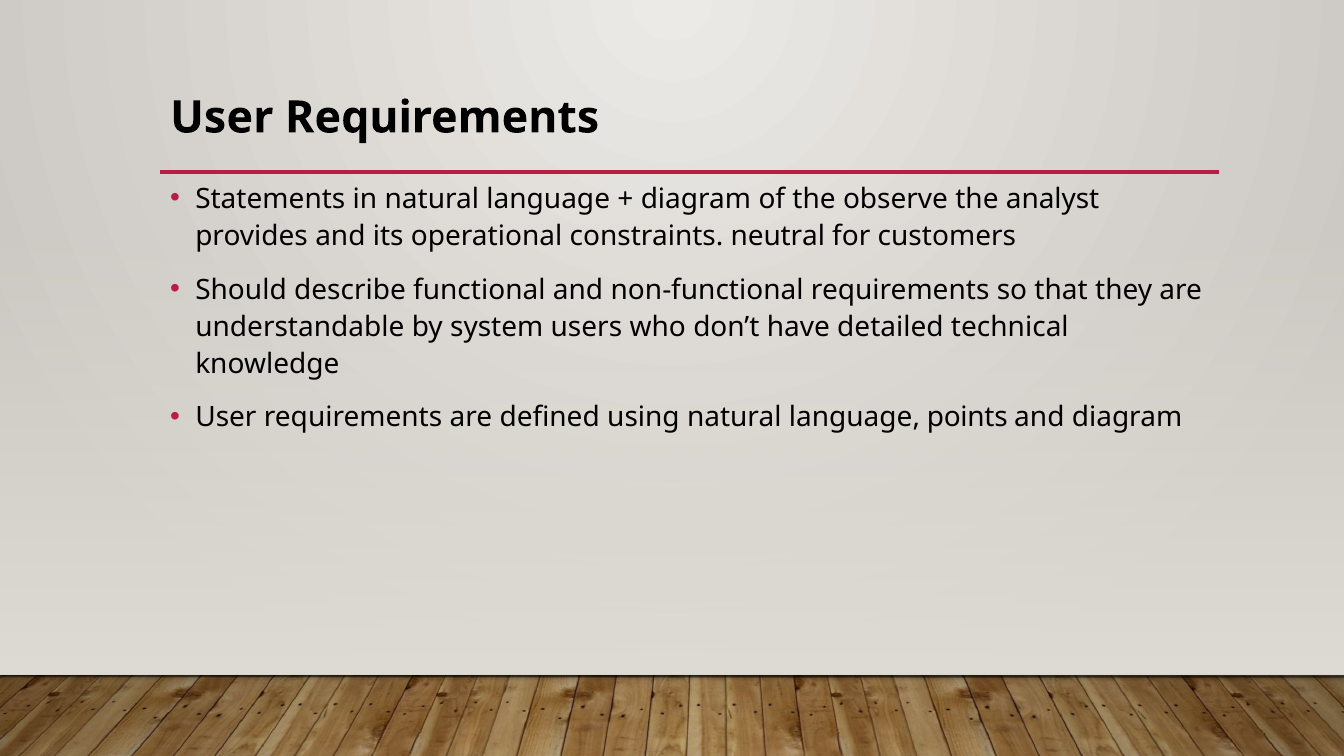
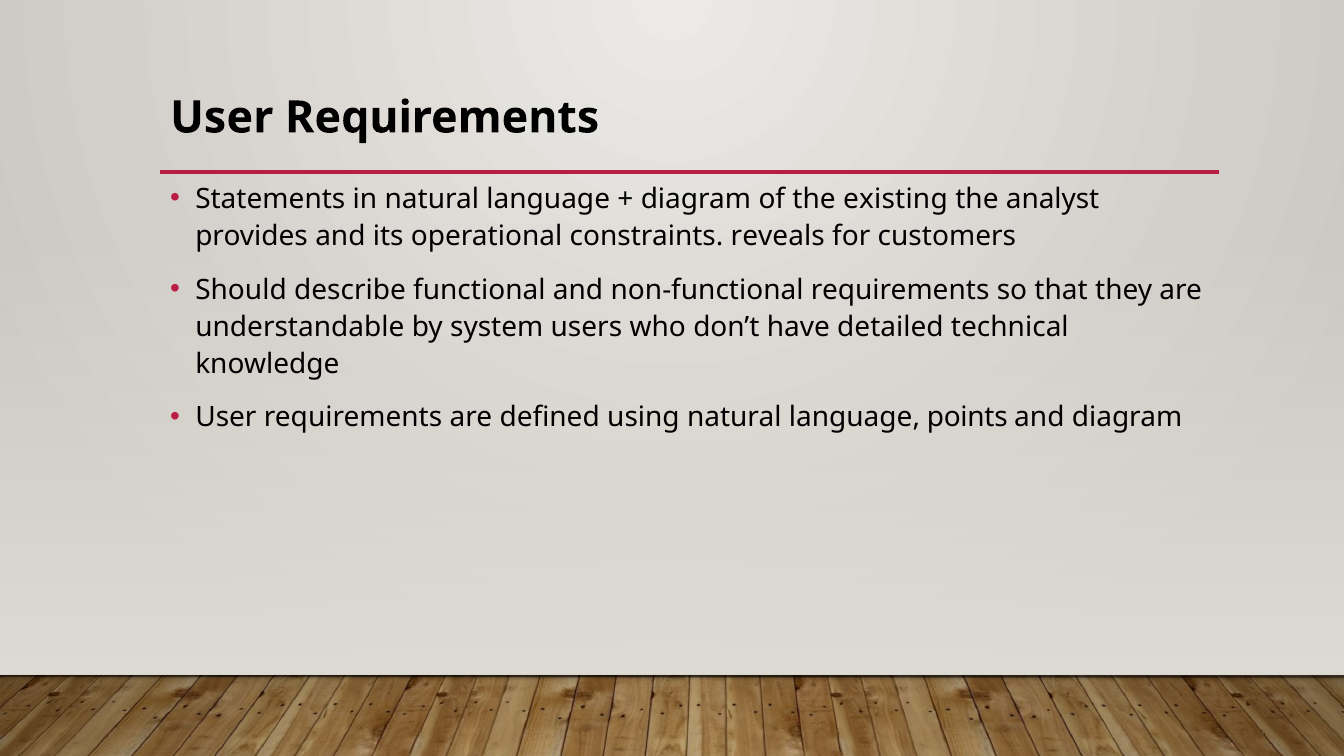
observe: observe -> existing
neutral: neutral -> reveals
